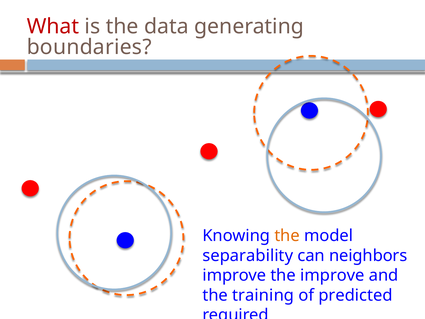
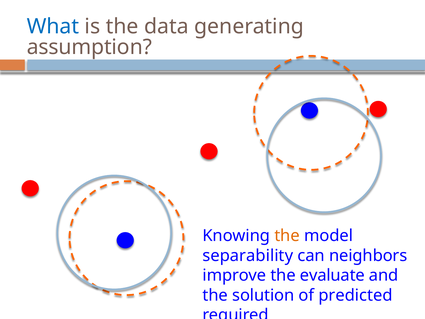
What colour: red -> blue
boundaries: boundaries -> assumption
the improve: improve -> evaluate
training: training -> solution
